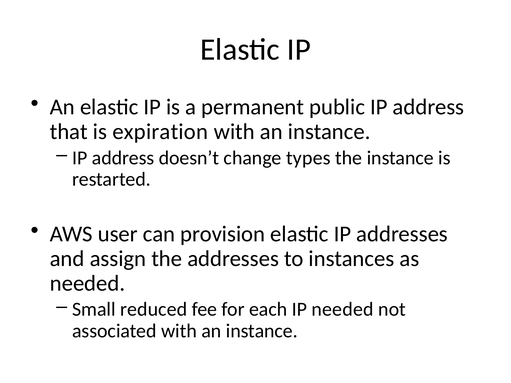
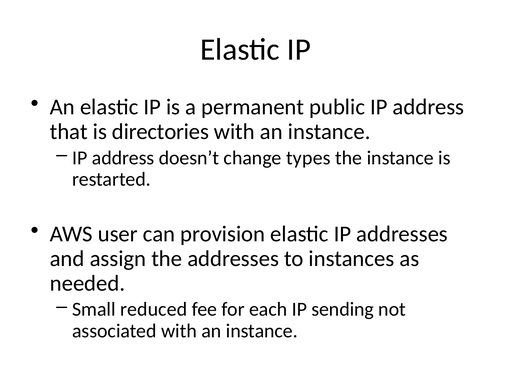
expiration: expiration -> directories
IP needed: needed -> sending
